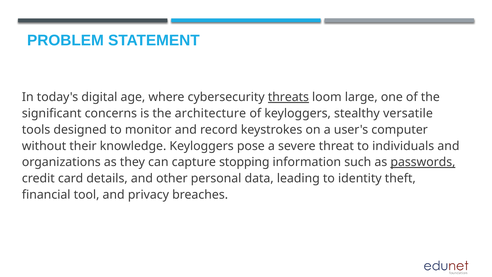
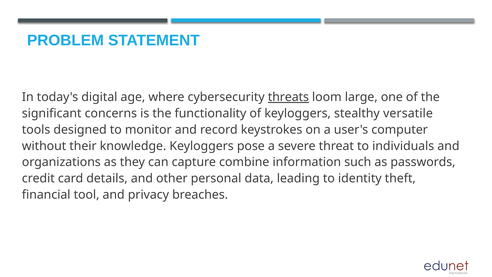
architecture: architecture -> functionality
stopping: stopping -> combine
passwords underline: present -> none
